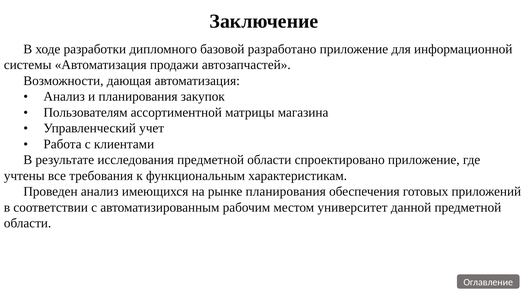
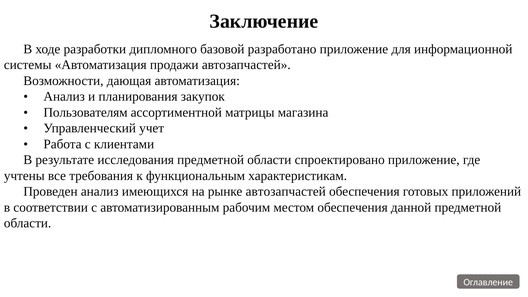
рынке планирования: планирования -> автозапчастей
местом университет: университет -> обеспечения
